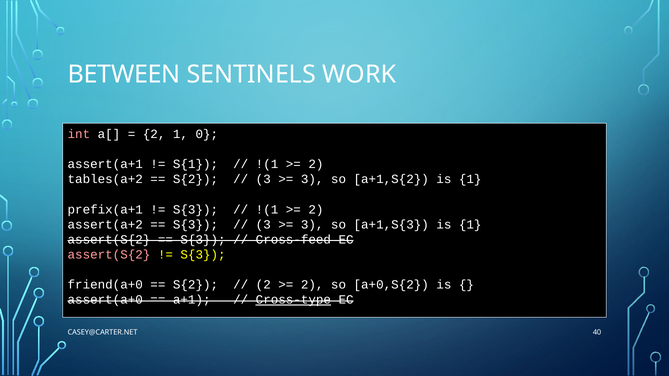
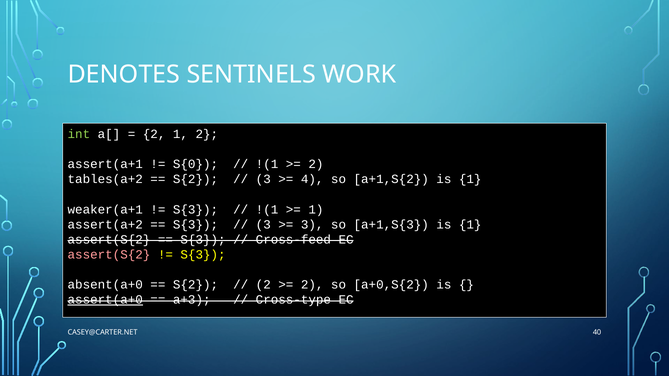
BETWEEN: BETWEEN -> DENOTES
int colour: pink -> light green
1 0: 0 -> 2
S{1: S{1 -> S{0
3 at (312, 179): 3 -> 4
prefix(a+1: prefix(a+1 -> weaker(a+1
2 at (316, 210): 2 -> 1
friend(a+0: friend(a+0 -> absent(a+0
assert(a+0 underline: none -> present
a+1: a+1 -> a+3
Cross-type underline: present -> none
